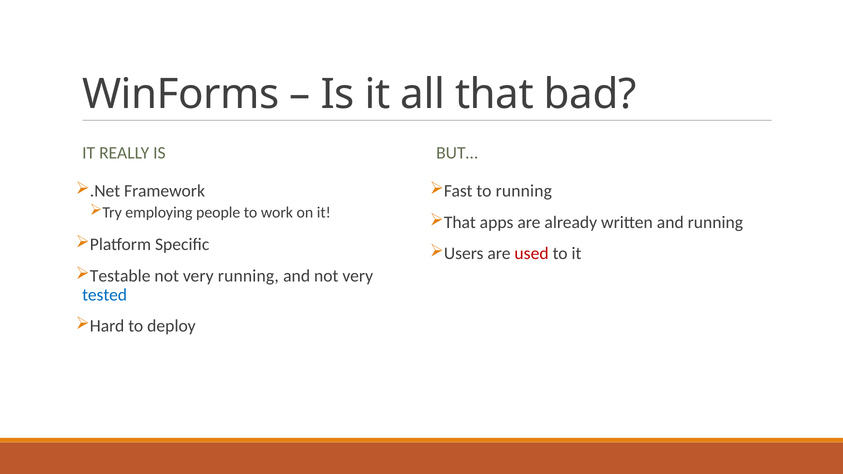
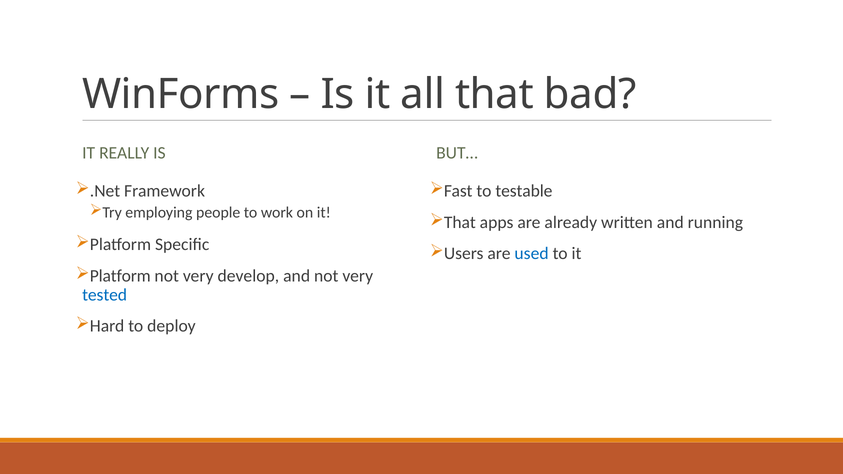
to running: running -> testable
used colour: red -> blue
Testable at (120, 276): Testable -> Platform
very running: running -> develop
